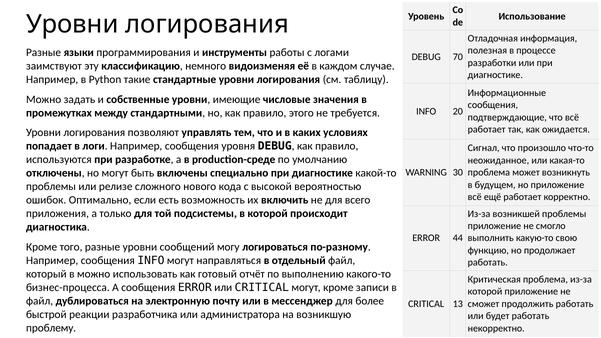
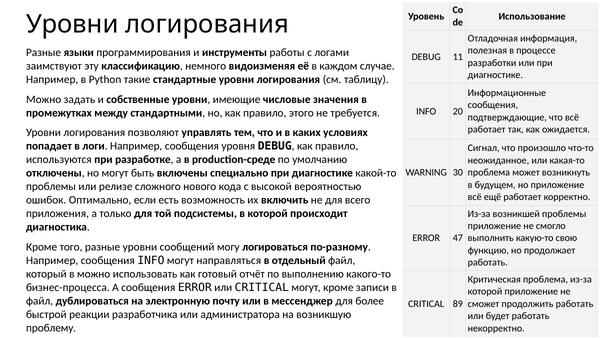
70: 70 -> 11
44: 44 -> 47
13: 13 -> 89
